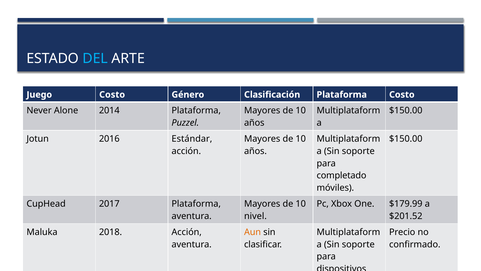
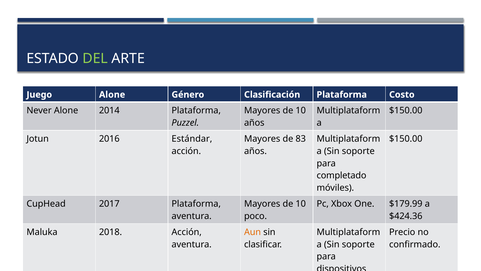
DEL colour: light blue -> light green
Juego Costo: Costo -> Alone
10 at (301, 139): 10 -> 83
nivel: nivel -> poco
$201.52: $201.52 -> $424.36
